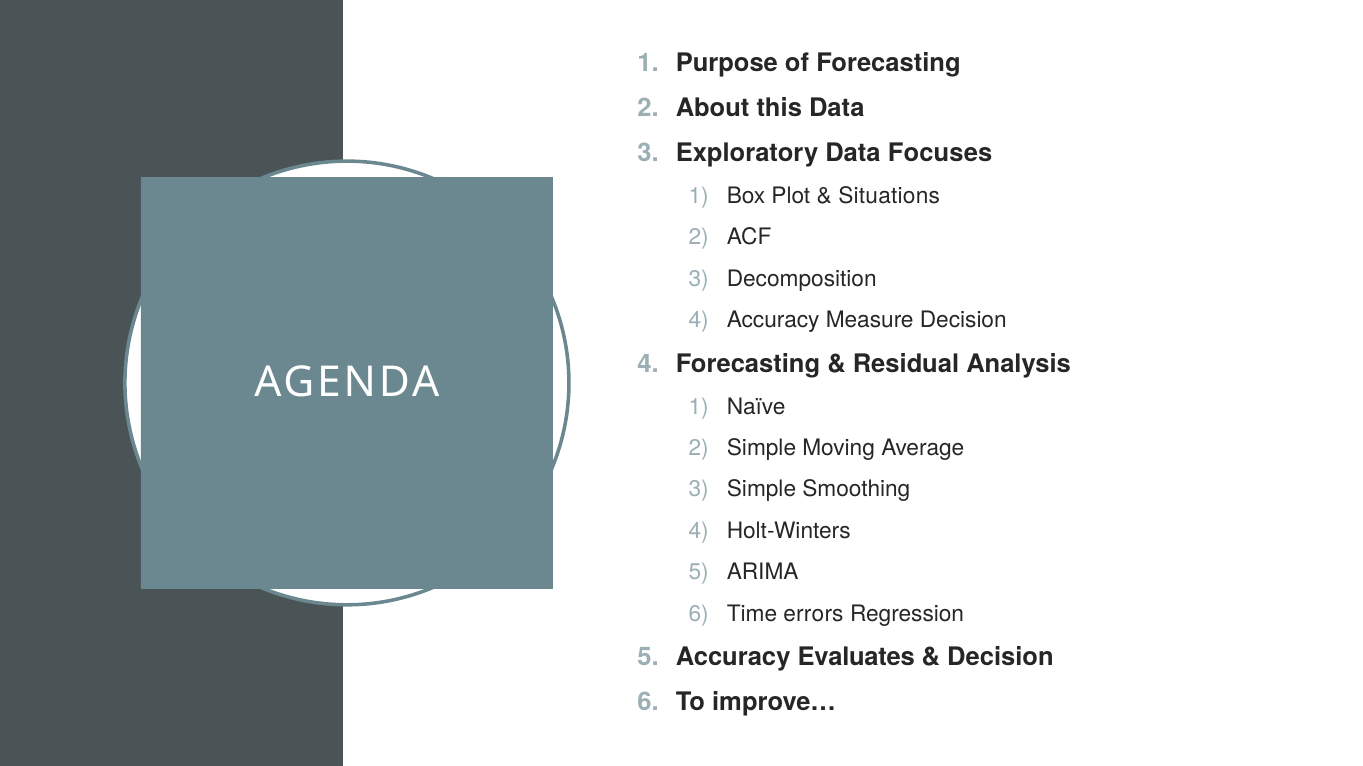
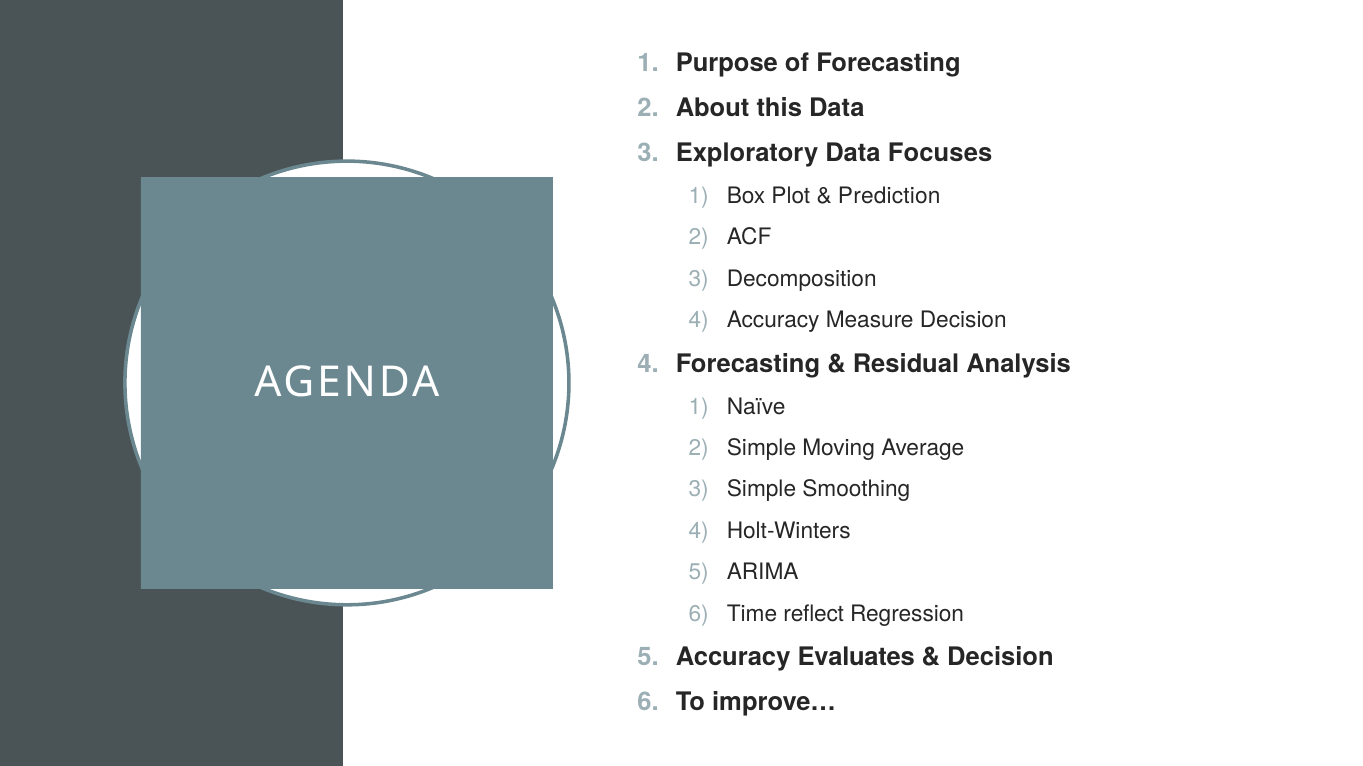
Situations: Situations -> Prediction
errors: errors -> reflect
